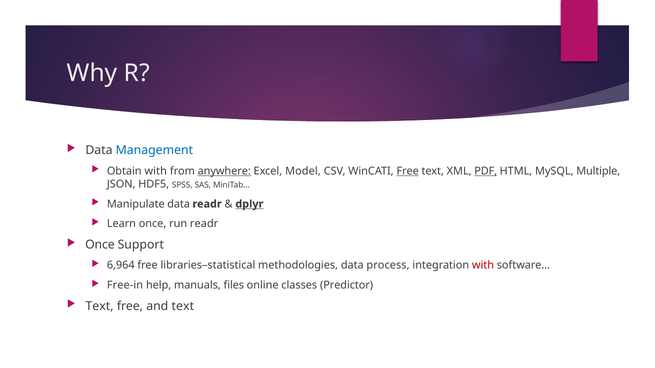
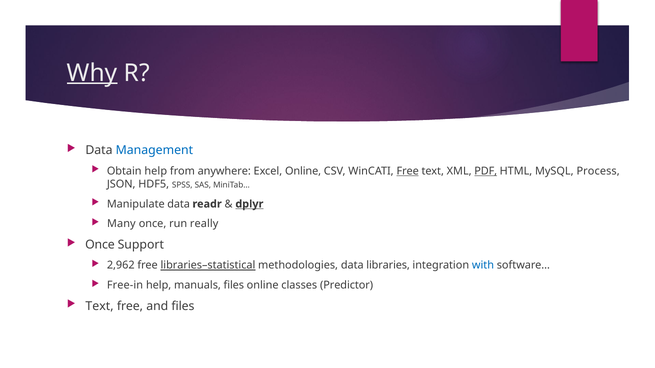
Why underline: none -> present
Obtain with: with -> help
anywhere underline: present -> none
Excel Model: Model -> Online
Multiple: Multiple -> Process
Learn: Learn -> Many
run readr: readr -> really
6,964: 6,964 -> 2,962
libraries–statistical underline: none -> present
process: process -> libraries
with at (483, 266) colour: red -> blue
and text: text -> files
